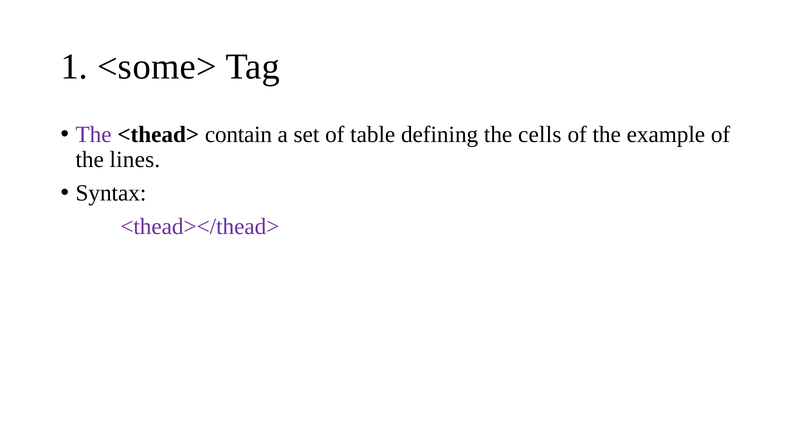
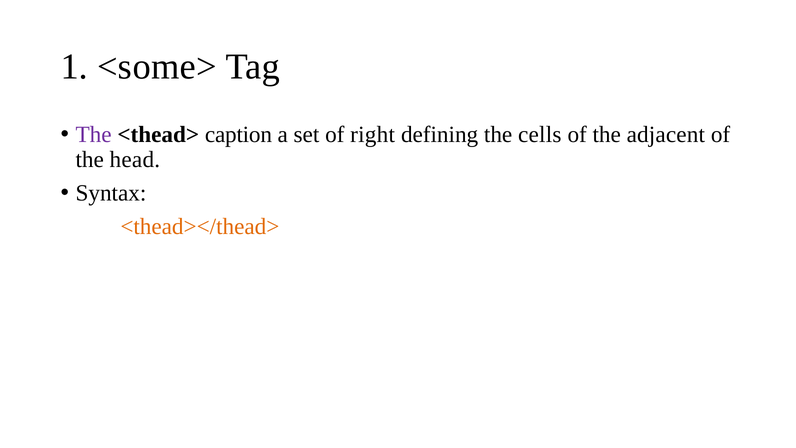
contain: contain -> caption
table: table -> right
example: example -> adjacent
lines: lines -> head
<thead></thead> colour: purple -> orange
